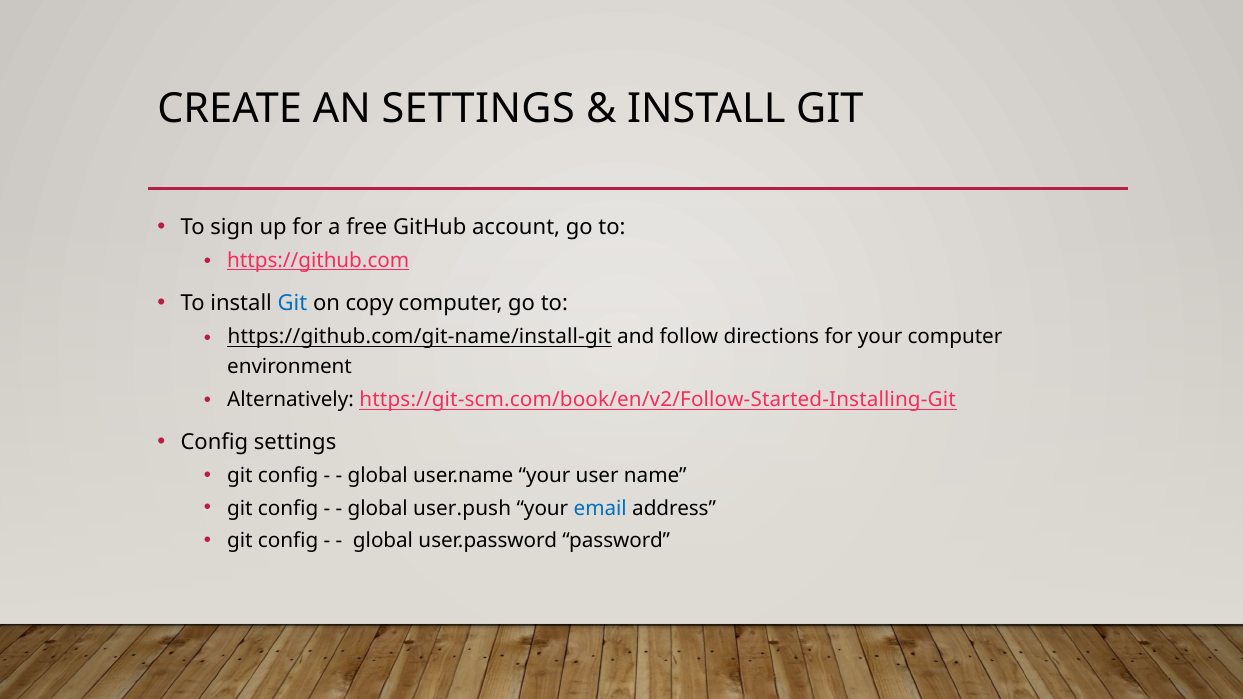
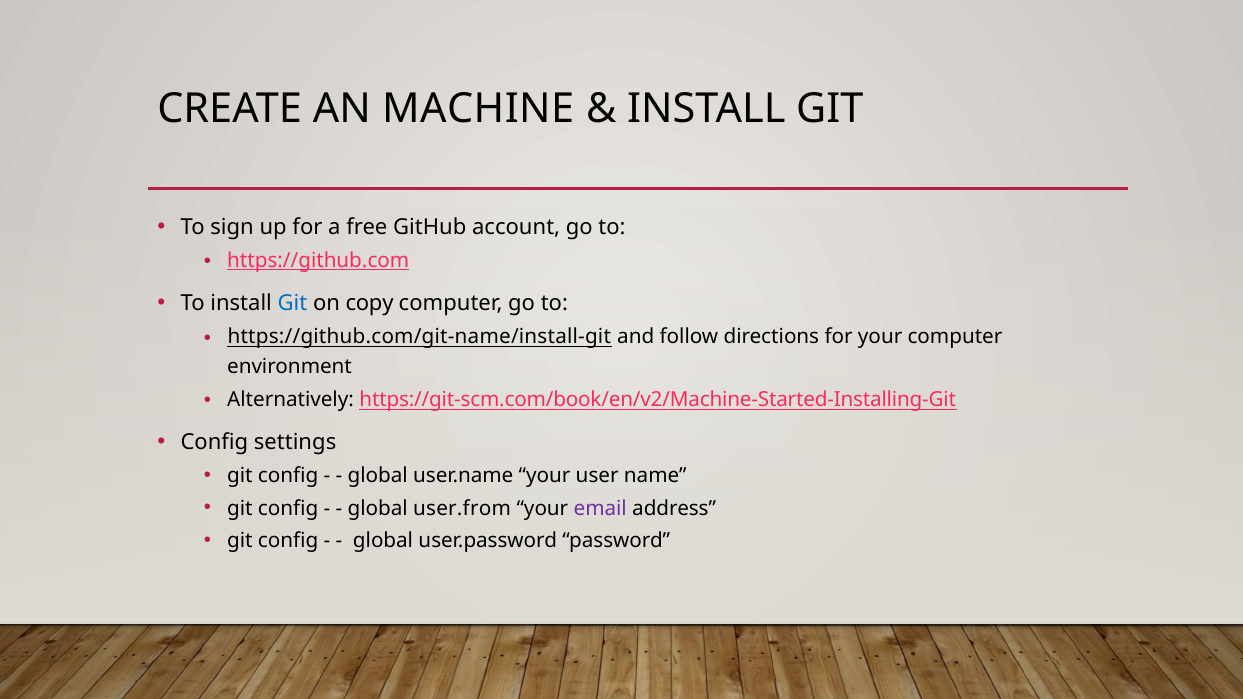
AN SETTINGS: SETTINGS -> MACHINE
https://git-scm.com/book/en/v2/Follow-Started-Installing-Git: https://git-scm.com/book/en/v2/Follow-Started-Installing-Git -> https://git-scm.com/book/en/v2/Machine-Started-Installing-Git
user.push: user.push -> user.from
email colour: blue -> purple
